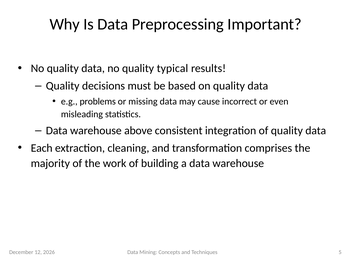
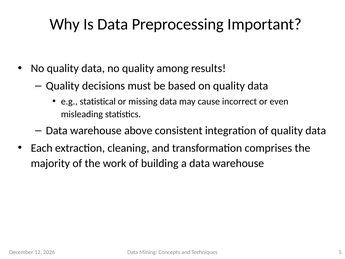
typical: typical -> among
problems: problems -> statistical
